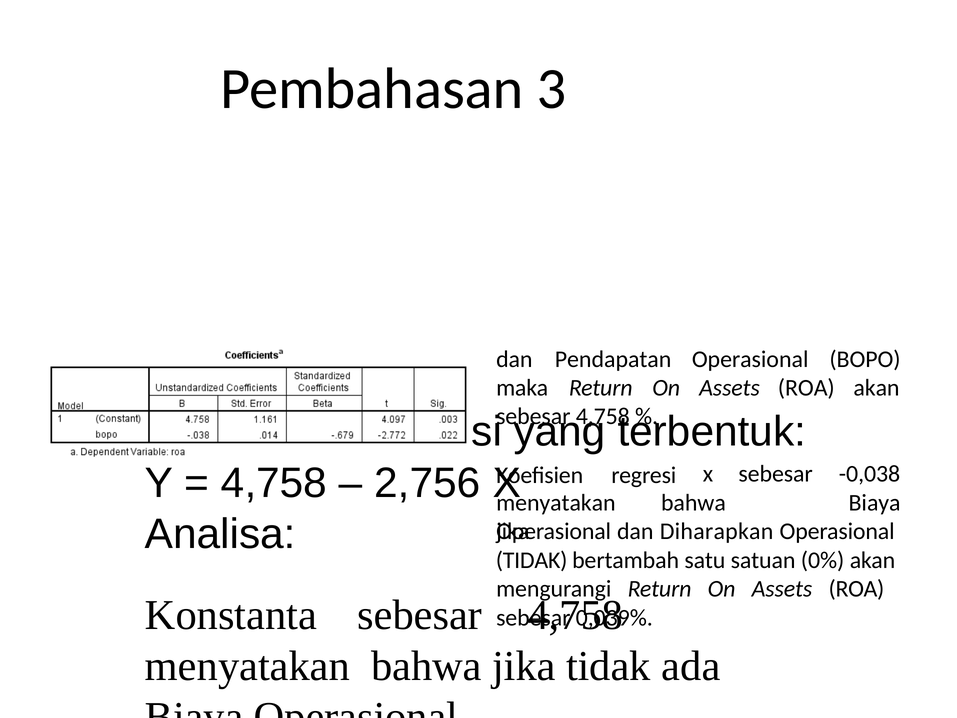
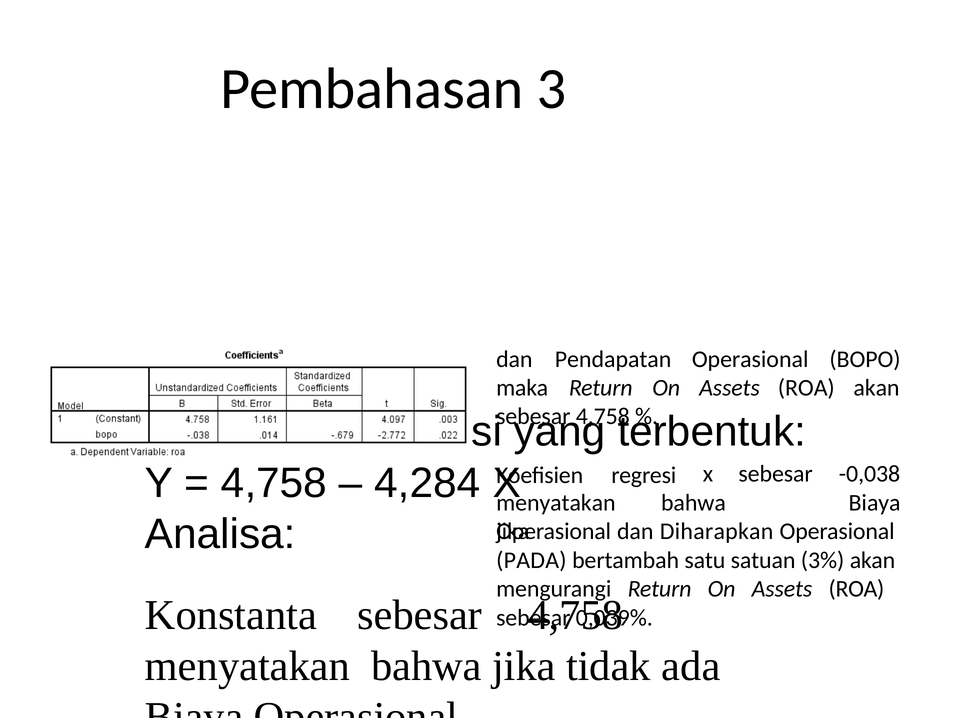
2,756: 2,756 -> 4,284
TIDAK at (532, 560): TIDAK -> PADA
0%: 0% -> 3%
